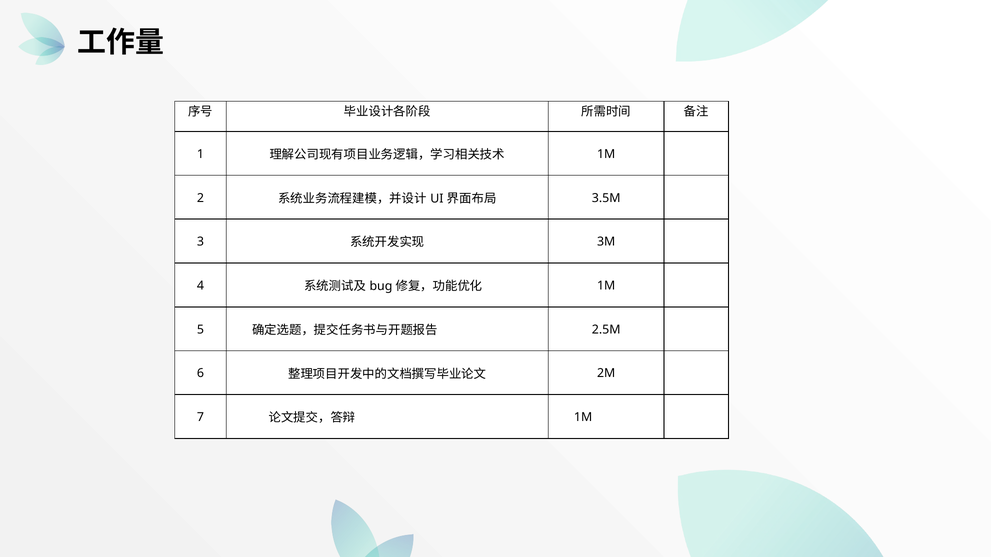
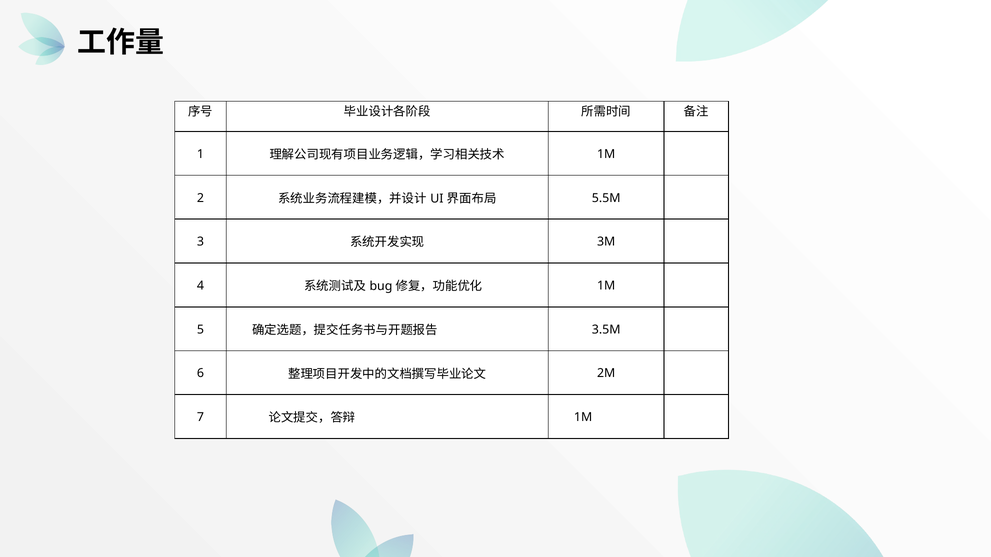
3.5M: 3.5M -> 5.5M
2.5M: 2.5M -> 3.5M
